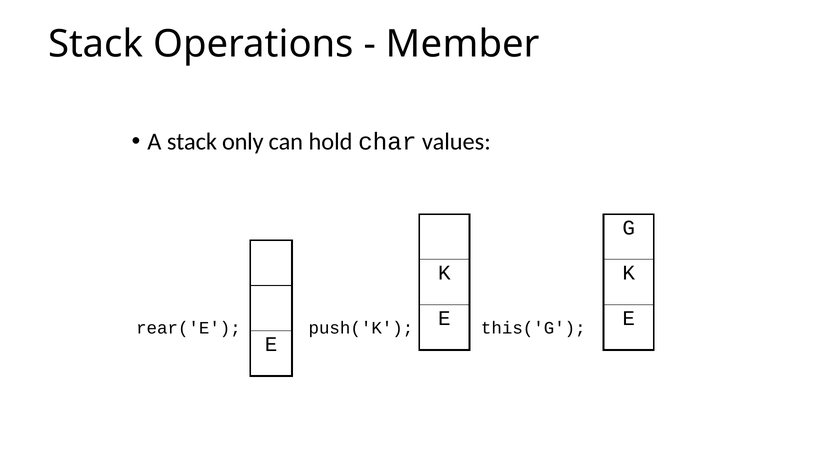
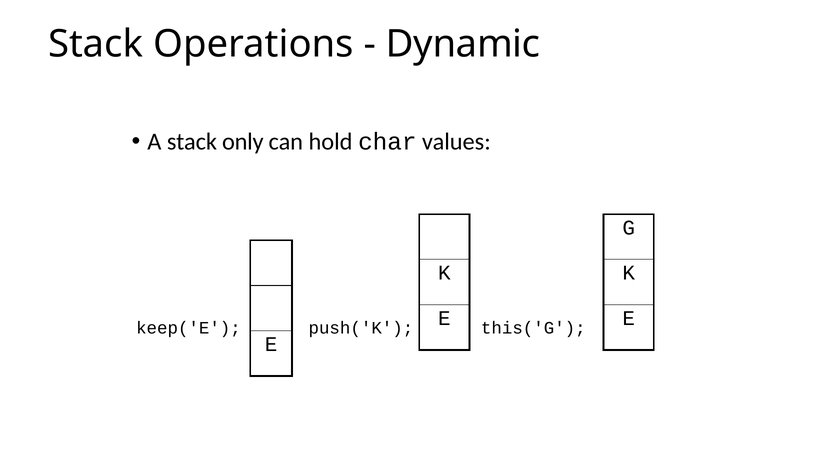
Member: Member -> Dynamic
rear('E: rear('E -> keep('E
